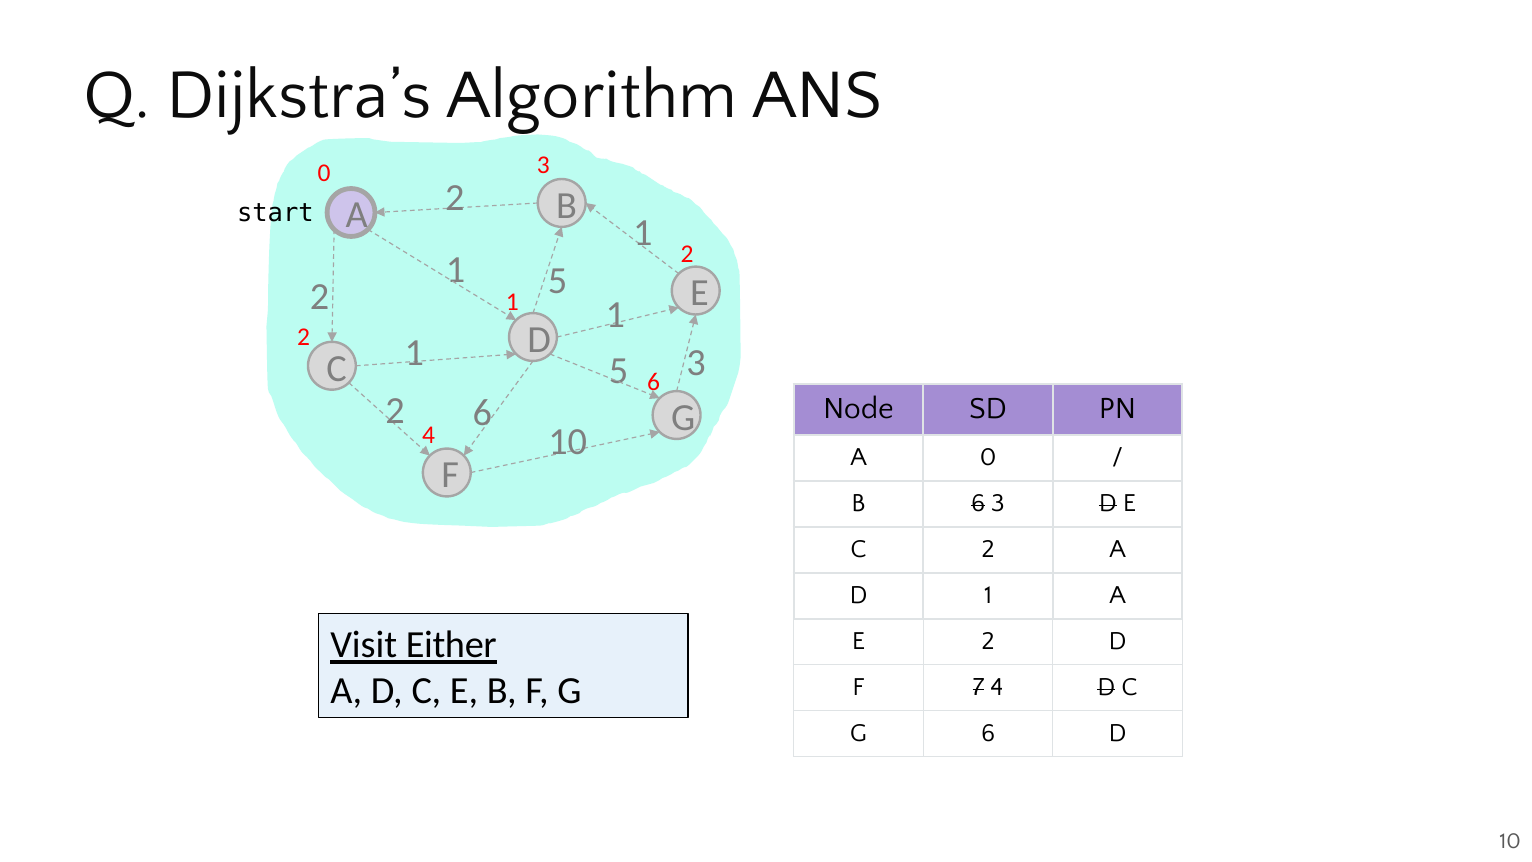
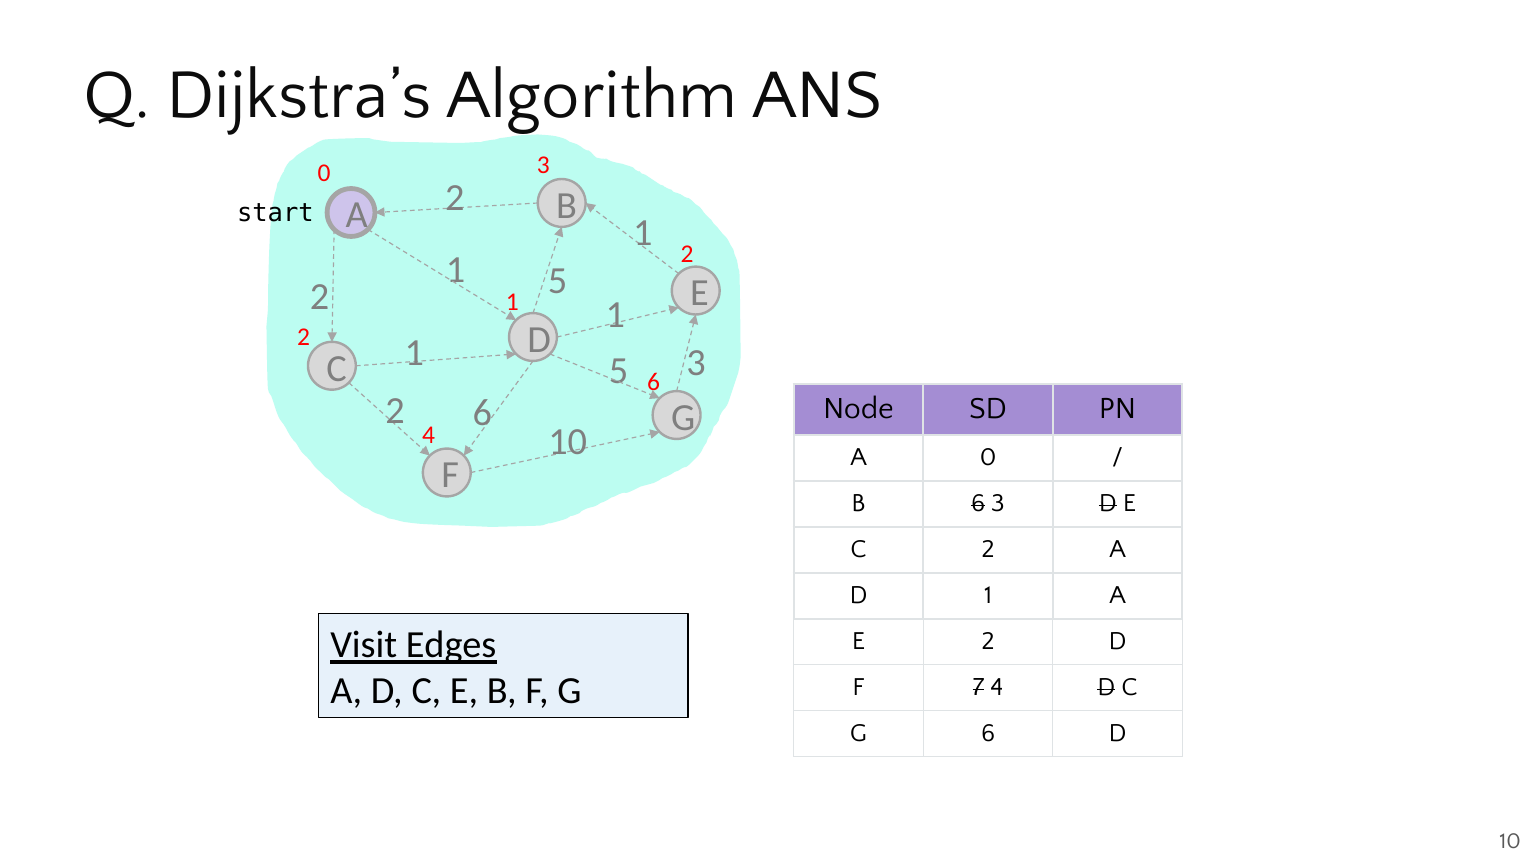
Either: Either -> Edges
